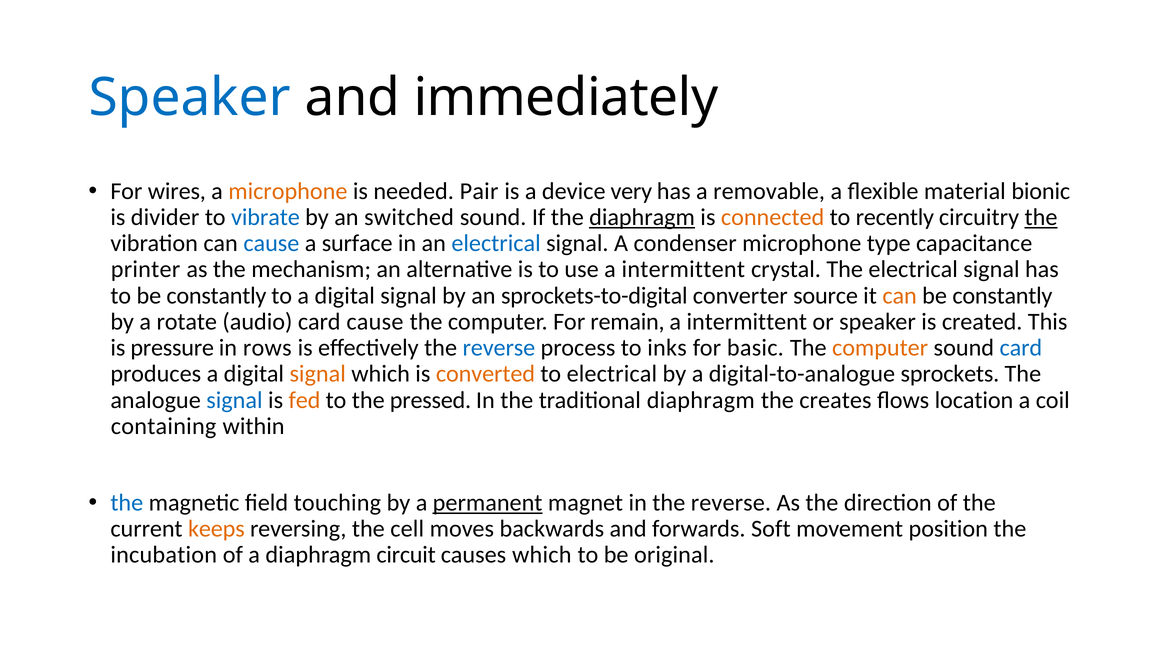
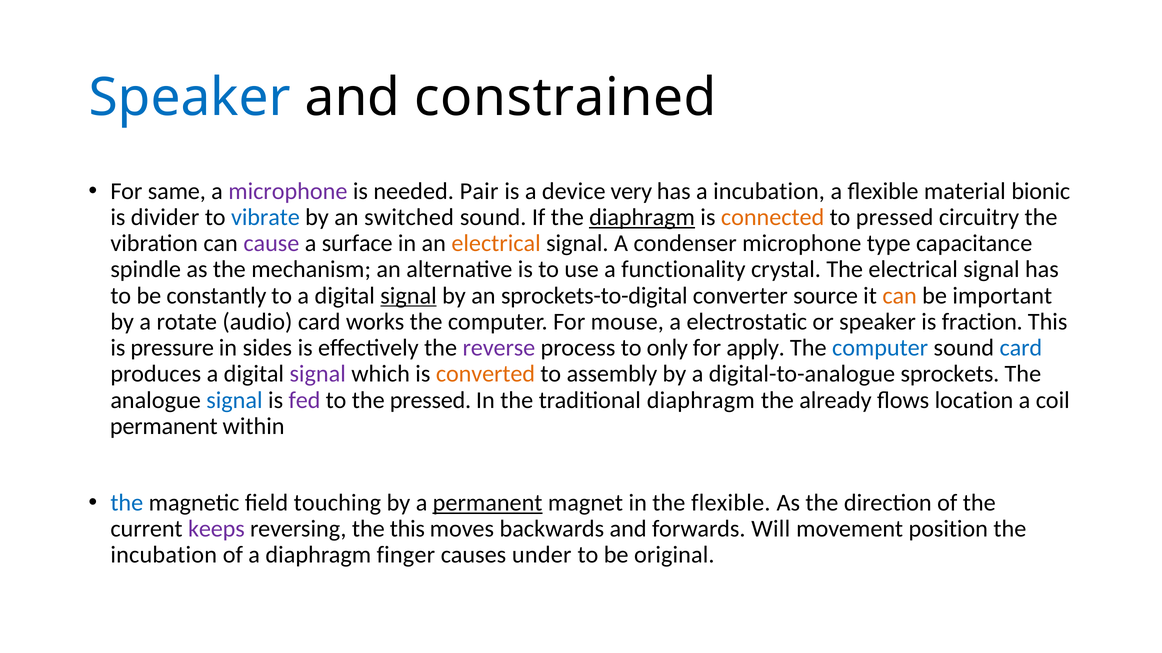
immediately: immediately -> constrained
wires: wires -> same
microphone at (288, 191) colour: orange -> purple
a removable: removable -> incubation
to recently: recently -> pressed
the at (1041, 217) underline: present -> none
cause at (271, 244) colour: blue -> purple
electrical at (496, 244) colour: blue -> orange
printer: printer -> spindle
use a intermittent: intermittent -> functionality
signal at (409, 296) underline: none -> present
constantly at (1002, 296): constantly -> important
card cause: cause -> works
remain: remain -> mouse
intermittent at (747, 322): intermittent -> electrostatic
created: created -> fraction
rows: rows -> sides
reverse at (499, 348) colour: blue -> purple
inks: inks -> only
basic: basic -> apply
computer at (880, 348) colour: orange -> blue
signal at (318, 374) colour: orange -> purple
to electrical: electrical -> assembly
fed colour: orange -> purple
creates: creates -> already
containing at (164, 427): containing -> permanent
in the reverse: reverse -> flexible
keeps colour: orange -> purple
the cell: cell -> this
Soft: Soft -> Will
circuit: circuit -> finger
causes which: which -> under
